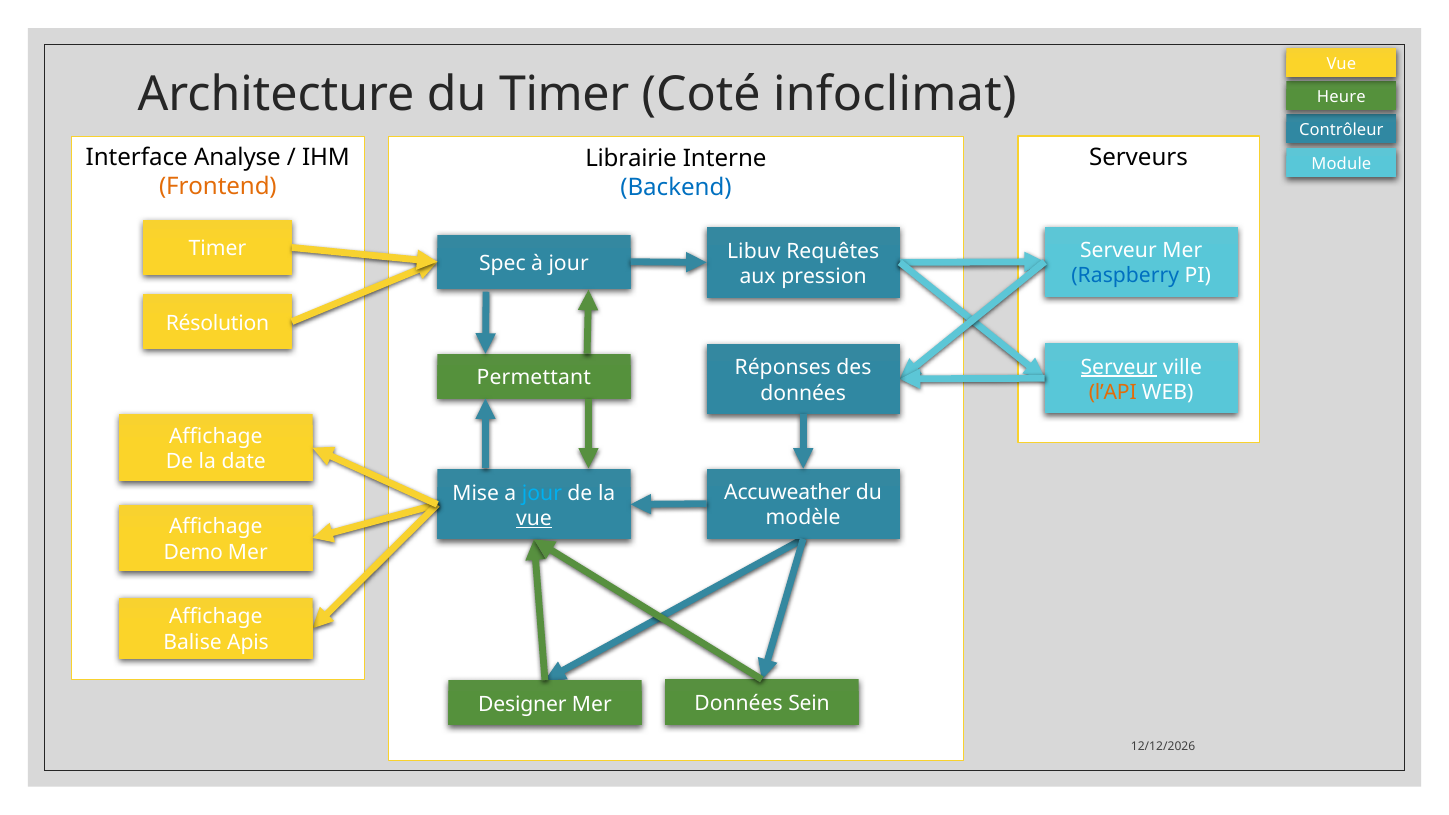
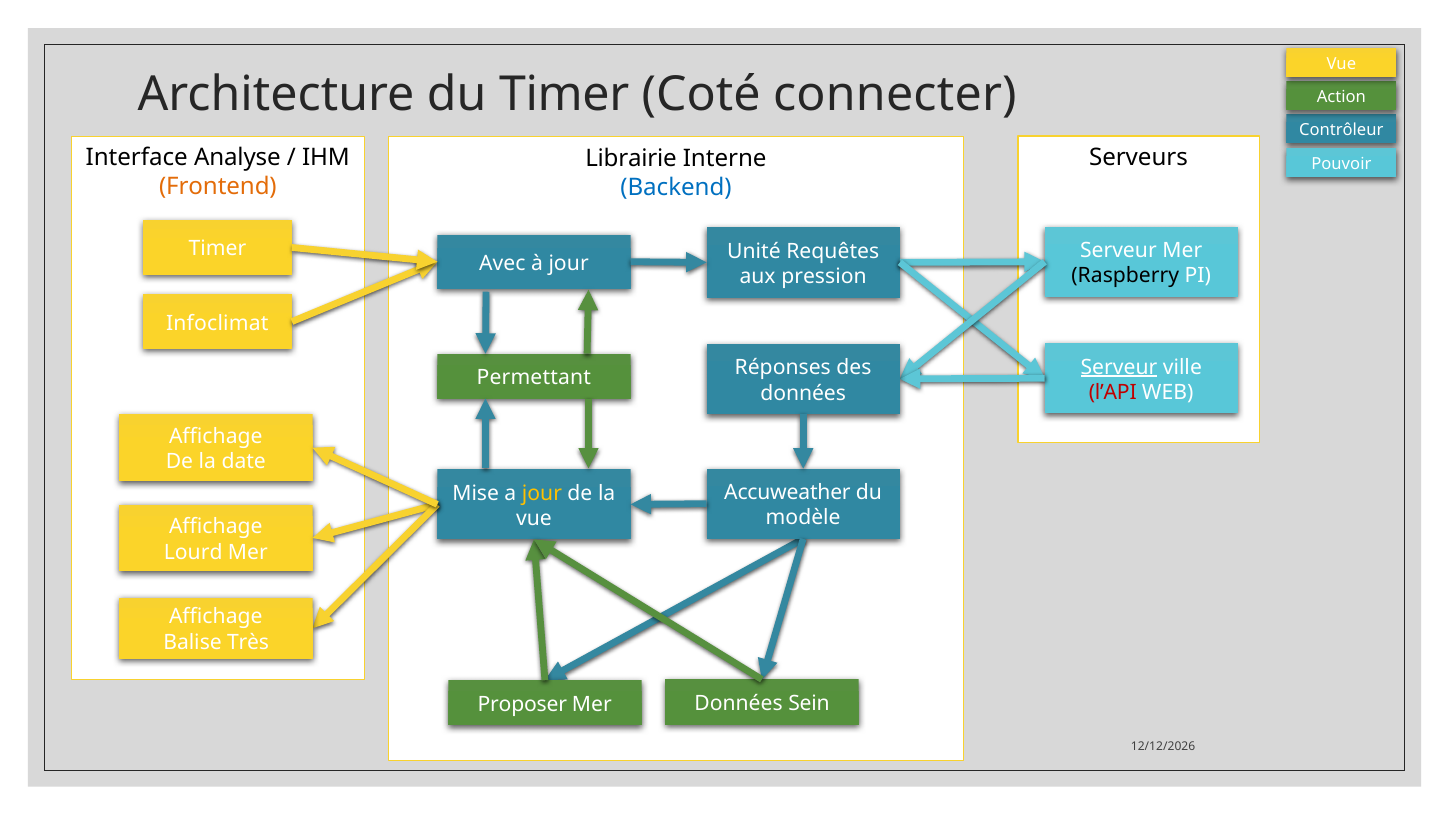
infoclimat: infoclimat -> connecter
Heure: Heure -> Action
Module: Module -> Pouvoir
Libuv: Libuv -> Unité
Spec: Spec -> Avec
Raspberry colour: blue -> black
Résolution: Résolution -> Infoclimat
l’API colour: orange -> red
jour at (542, 493) colour: light blue -> yellow
vue at (534, 519) underline: present -> none
Demo: Demo -> Lourd
Apis: Apis -> Très
Designer: Designer -> Proposer
